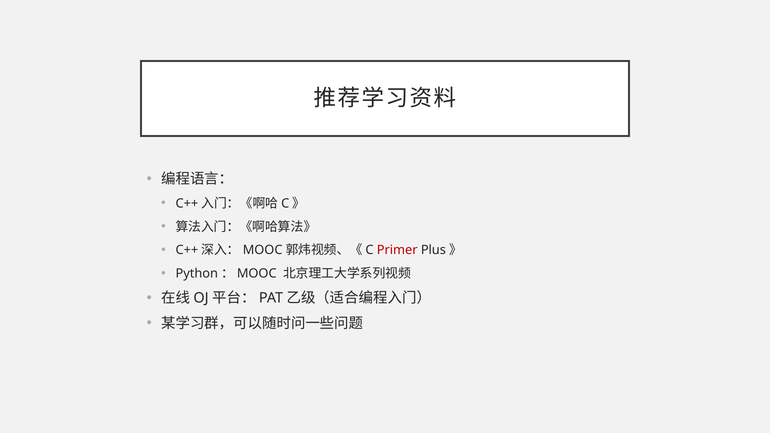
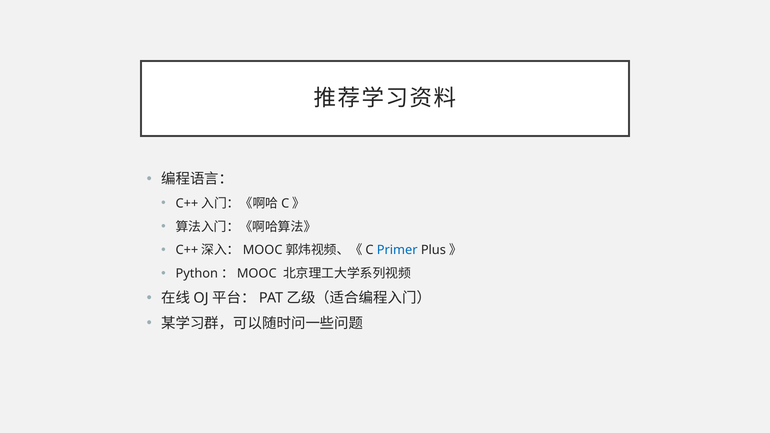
Primer colour: red -> blue
